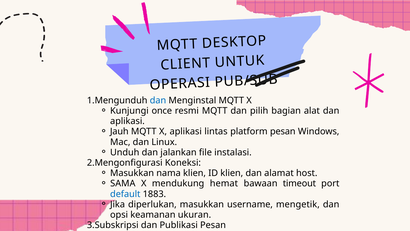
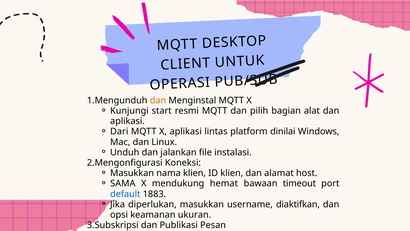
dan at (158, 100) colour: blue -> orange
once: once -> start
Jauh: Jauh -> Dari
platform pesan: pesan -> dinilai
mengetik: mengetik -> diaktifkan
